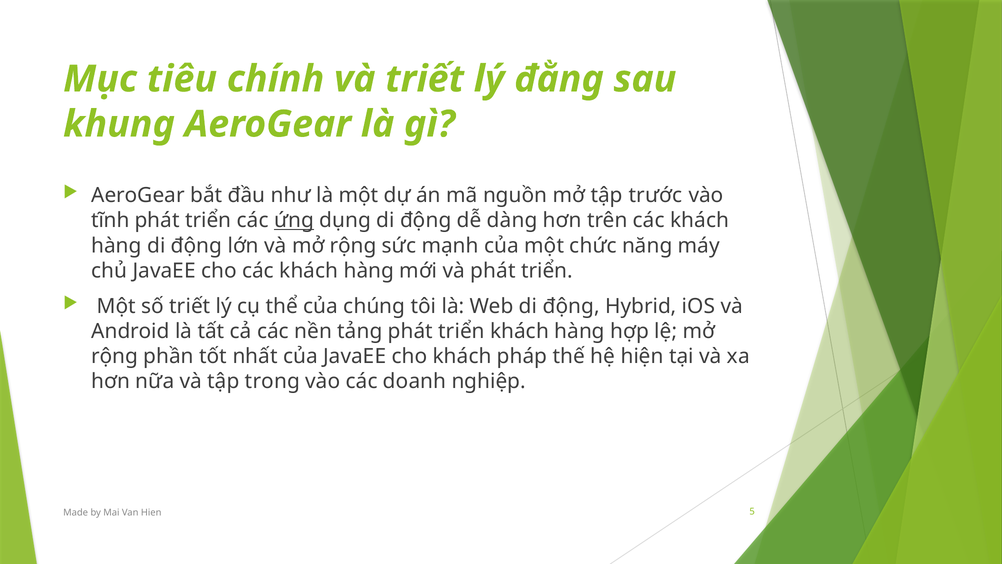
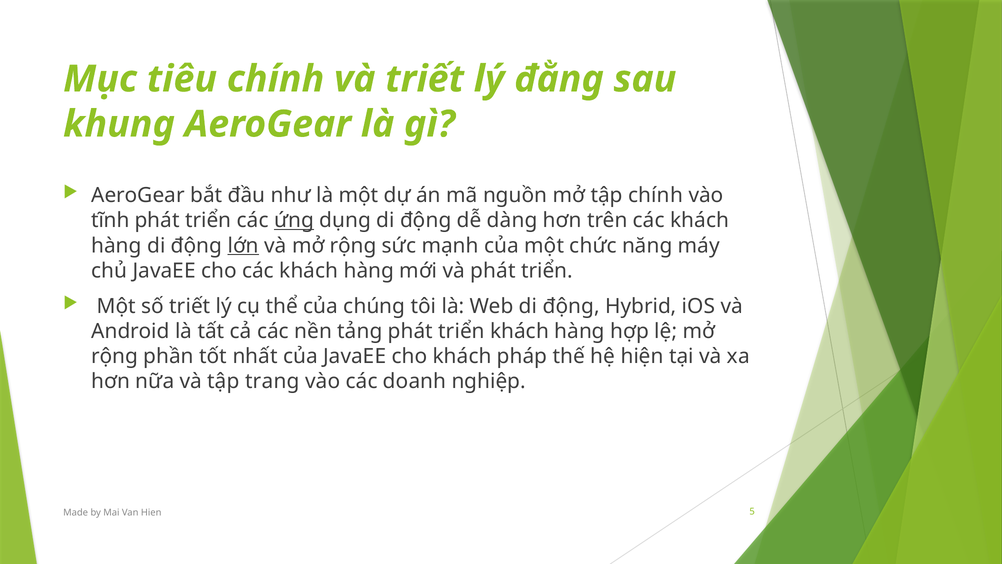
tập trước: trước -> chính
lớn underline: none -> present
trong: trong -> trang
